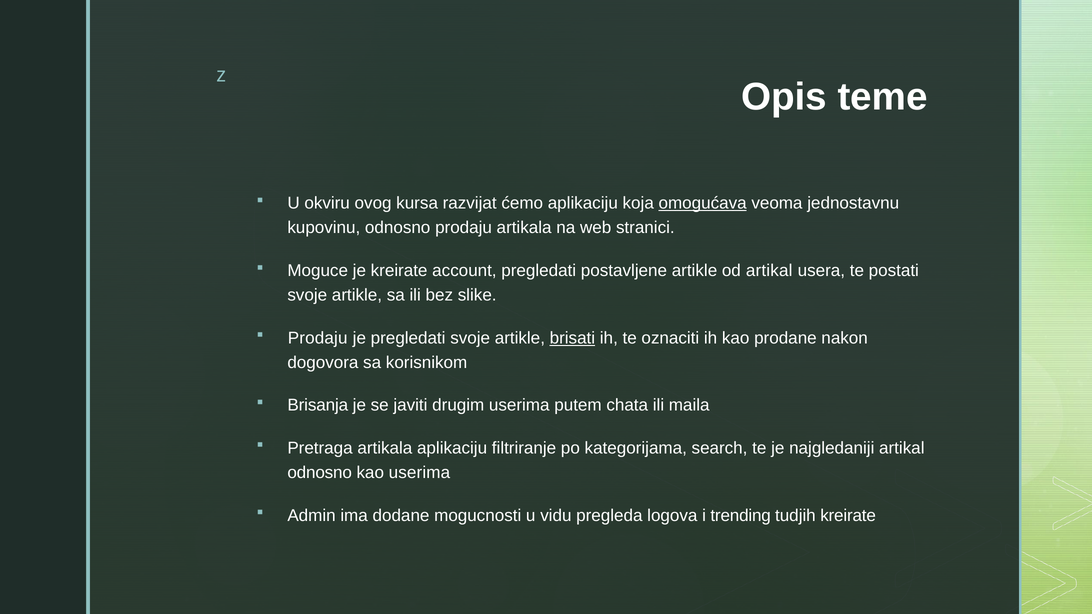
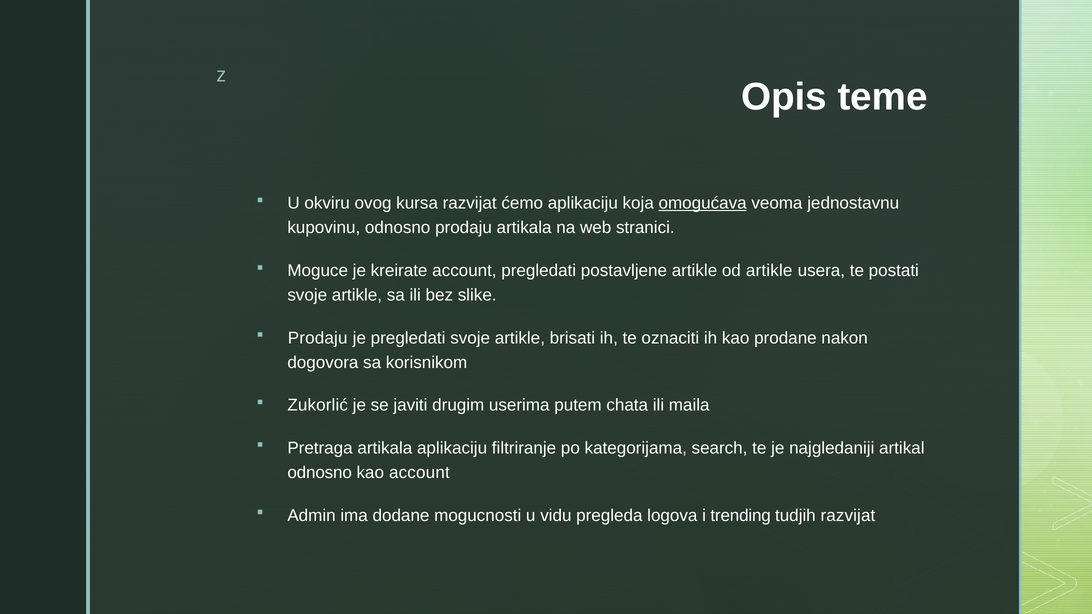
od artikal: artikal -> artikle
brisati underline: present -> none
Brisanja: Brisanja -> Zukorlić
kao userima: userima -> account
tudjih kreirate: kreirate -> razvijat
